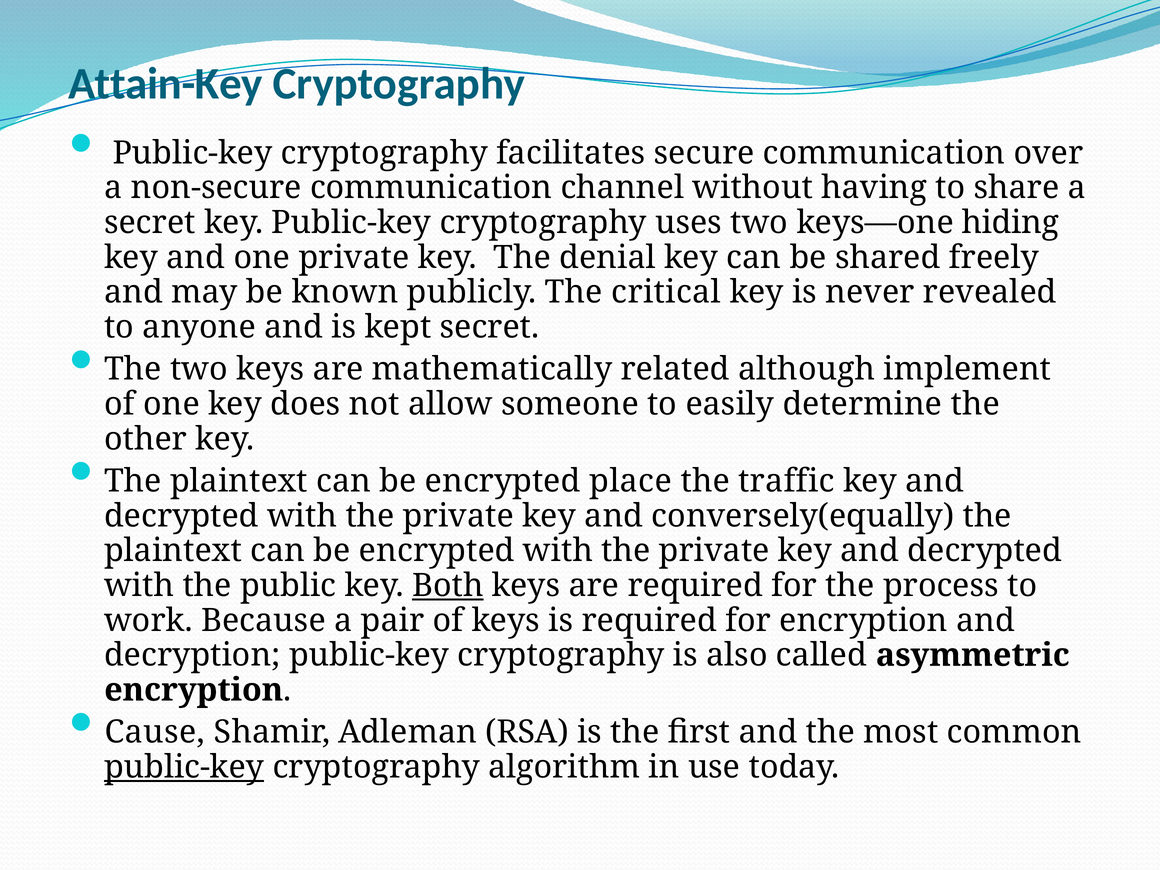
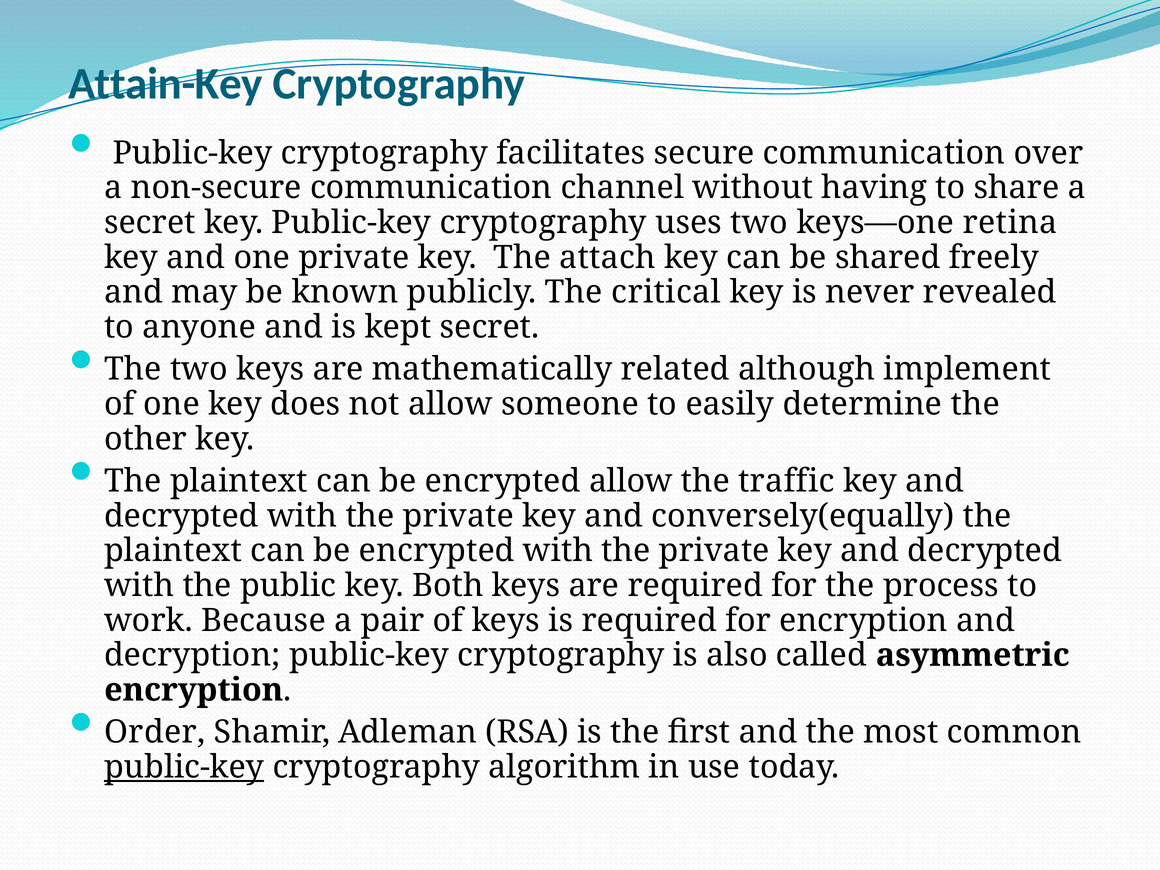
hiding: hiding -> retina
denial: denial -> attach
encrypted place: place -> allow
Both underline: present -> none
Cause: Cause -> Order
